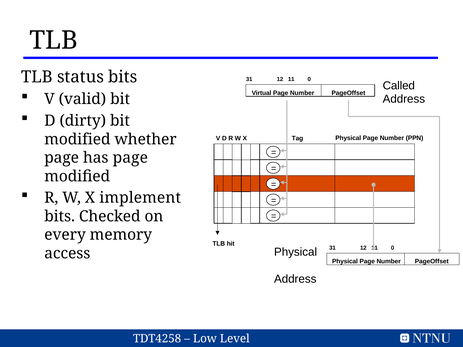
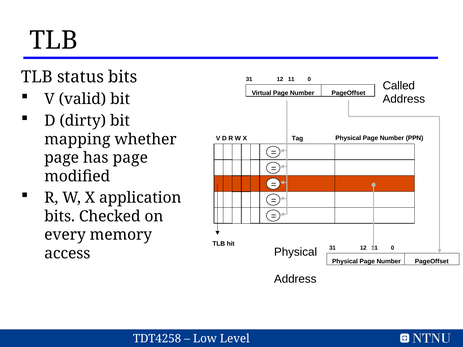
modified at (77, 139): modified -> mapping
implement: implement -> application
